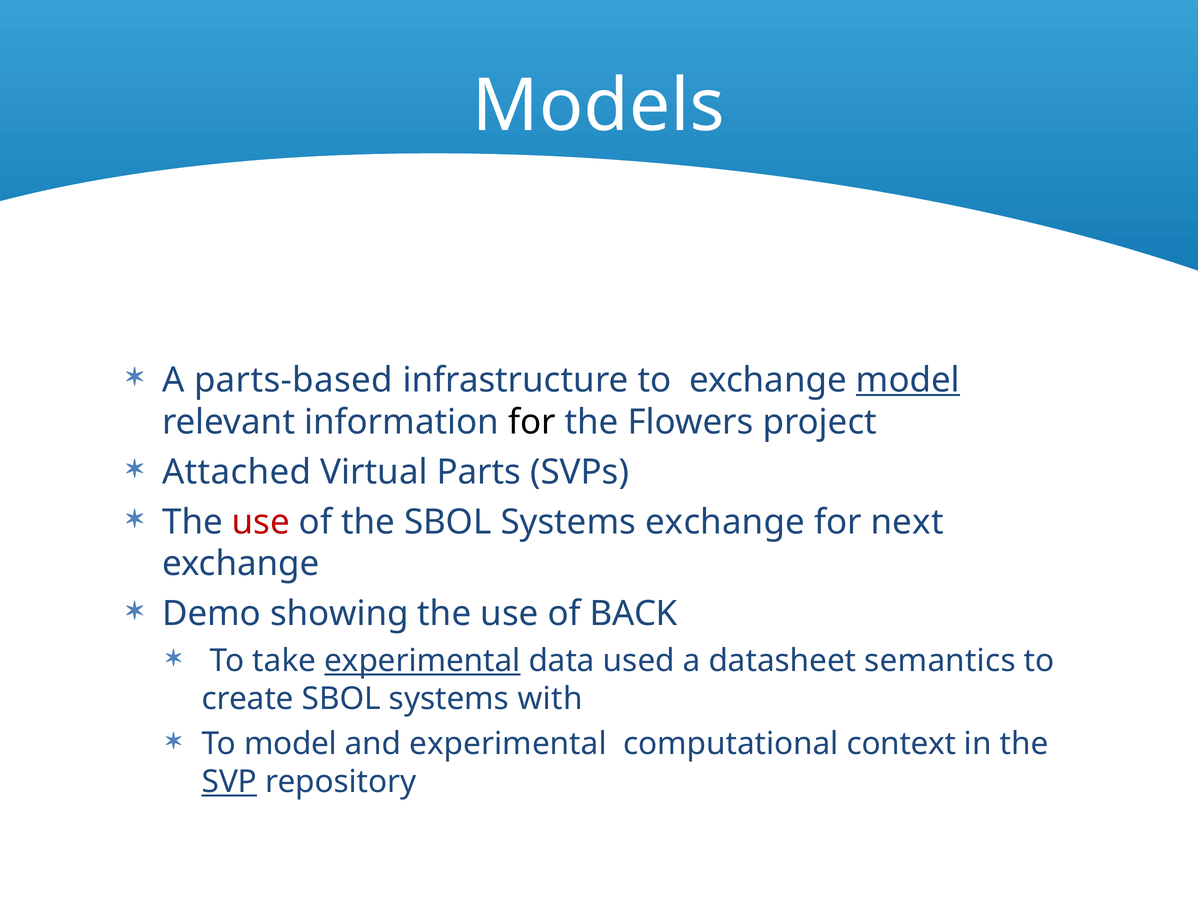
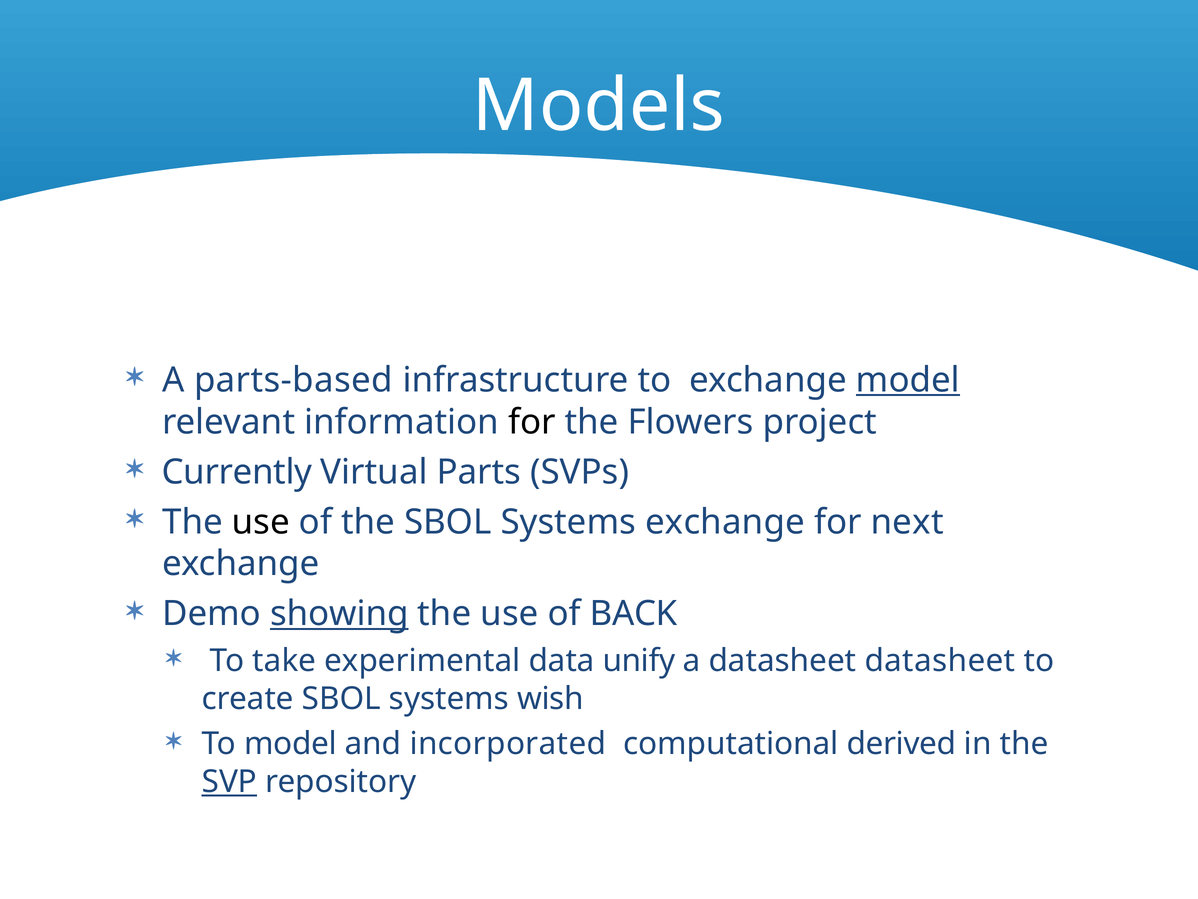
Attached: Attached -> Currently
use at (261, 522) colour: red -> black
showing underline: none -> present
experimental at (422, 660) underline: present -> none
used: used -> unify
datasheet semantics: semantics -> datasheet
with: with -> wish
and experimental: experimental -> incorporated
context: context -> derived
